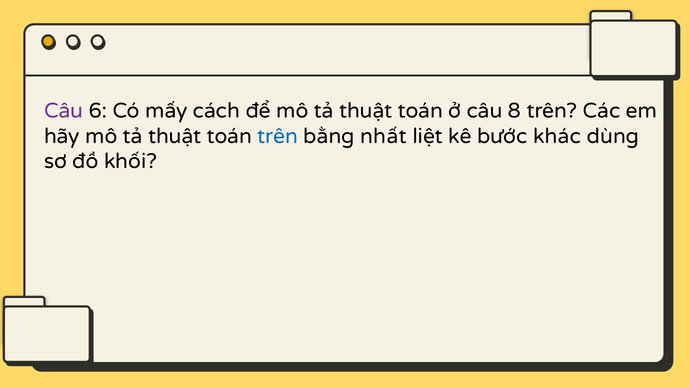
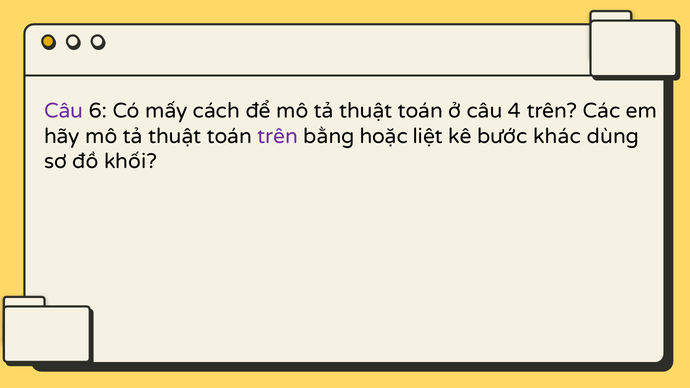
8: 8 -> 4
trên at (278, 136) colour: blue -> purple
nhất: nhất -> hoặc
